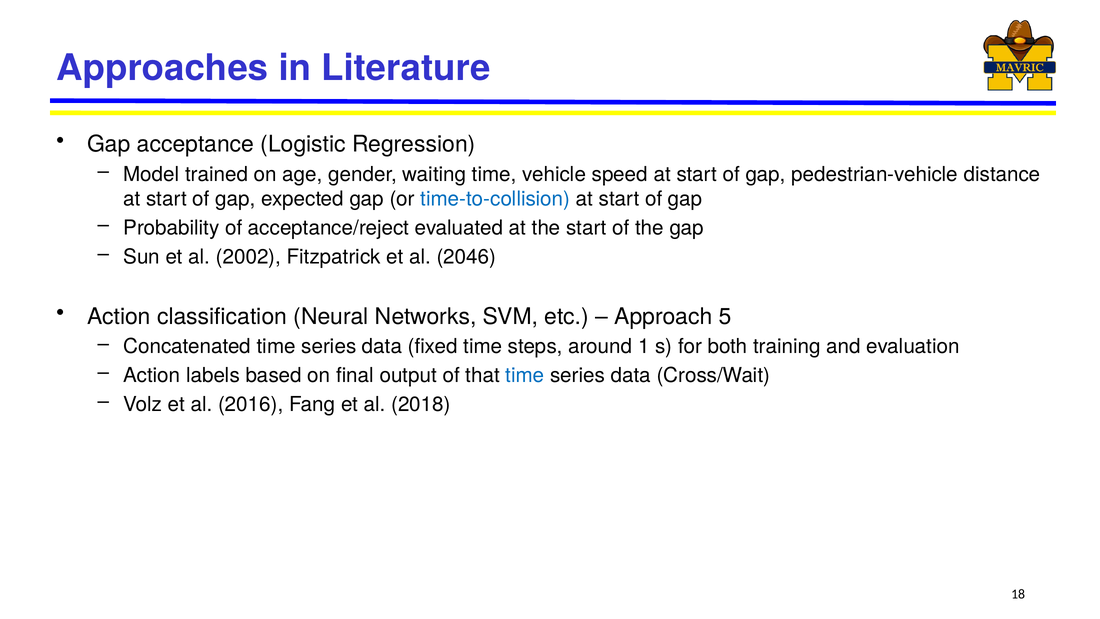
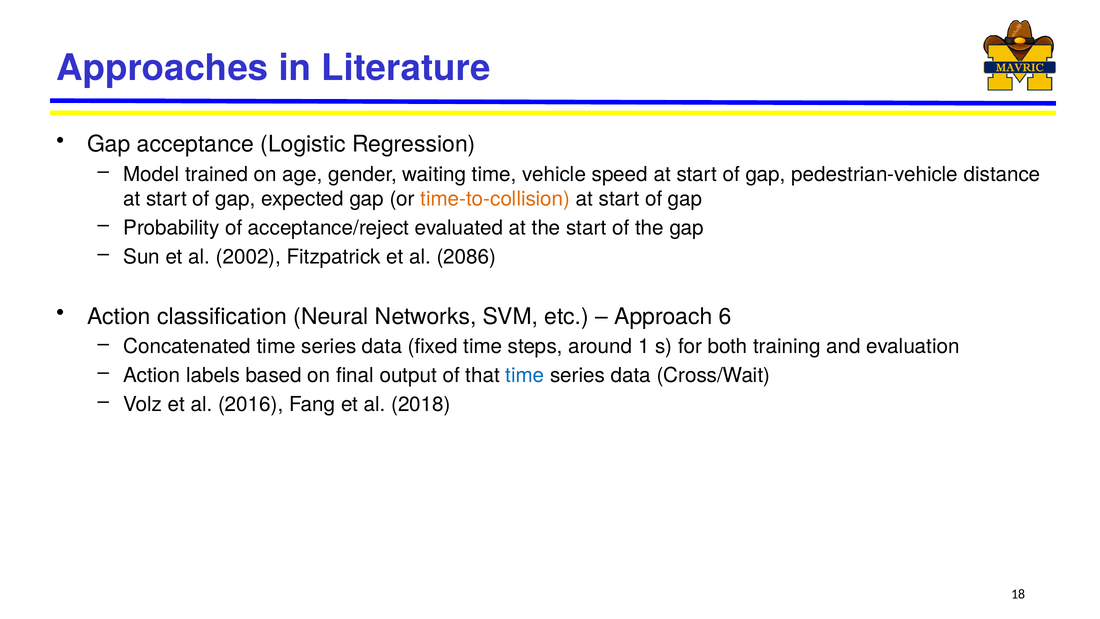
time-to-collision colour: blue -> orange
2046: 2046 -> 2086
5: 5 -> 6
